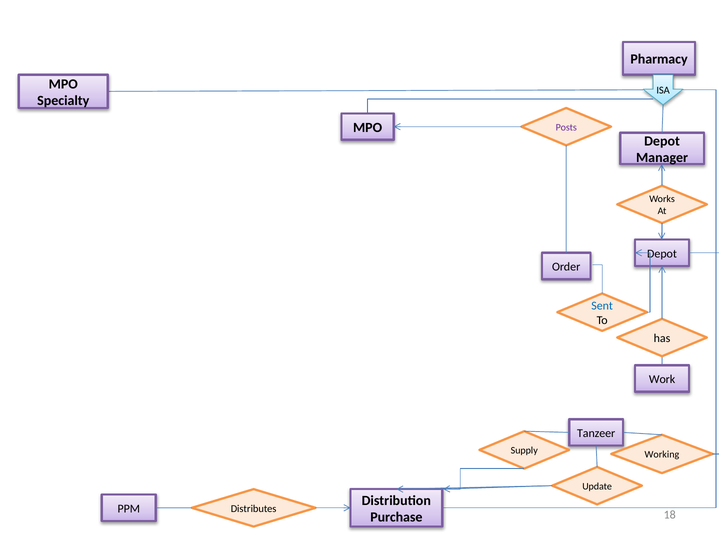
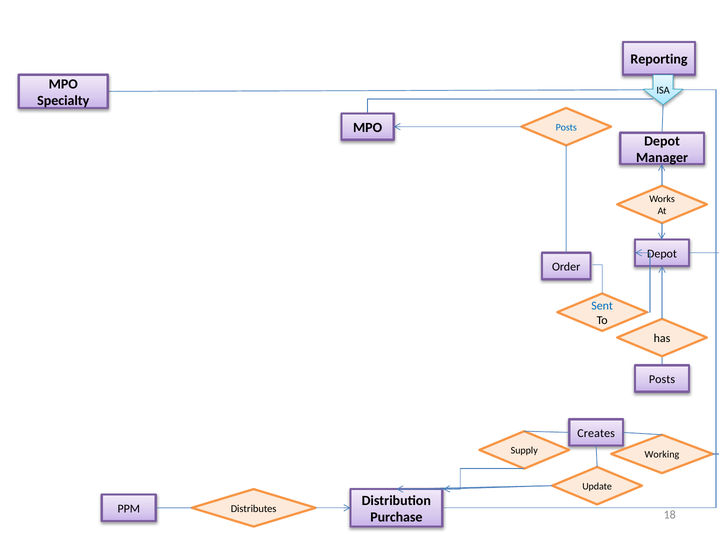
Pharmacy: Pharmacy -> Reporting
Posts at (566, 127) colour: purple -> blue
Work at (662, 380): Work -> Posts
Tanzeer: Tanzeer -> Creates
